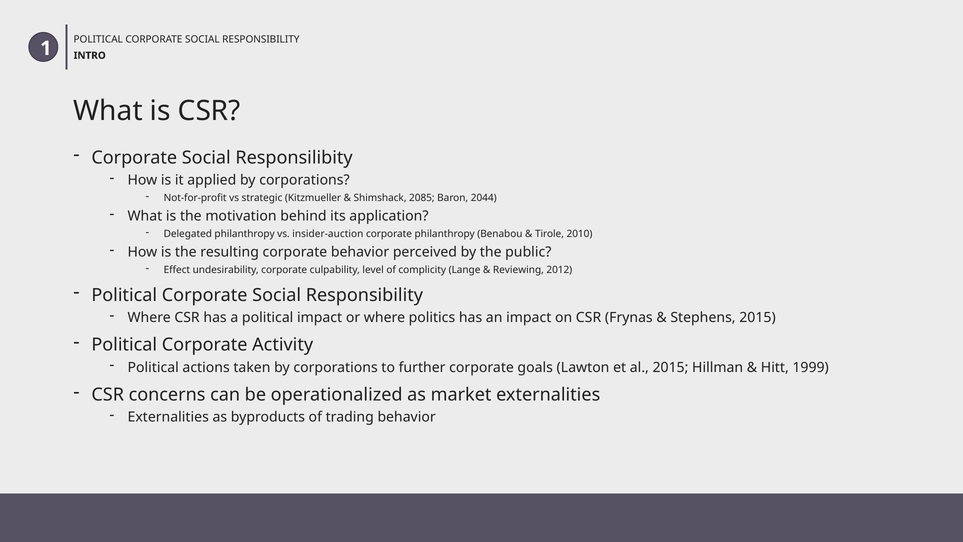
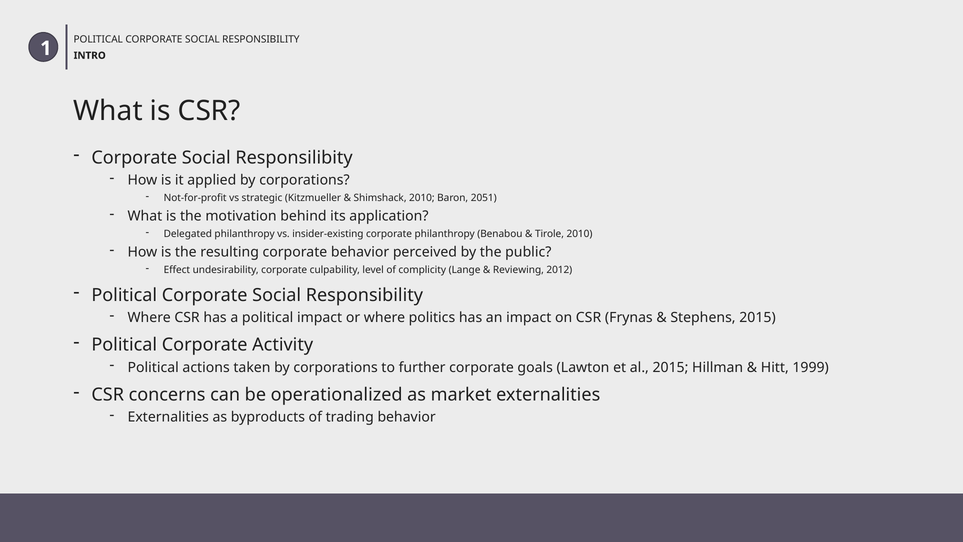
Shimshack 2085: 2085 -> 2010
2044: 2044 -> 2051
insider-auction: insider-auction -> insider-existing
